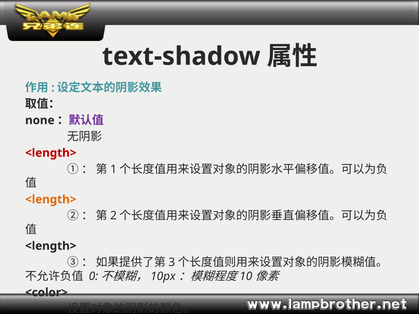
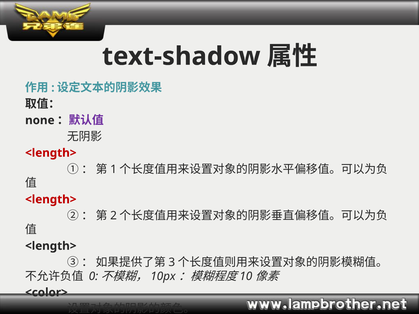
<length> at (51, 200) colour: orange -> red
